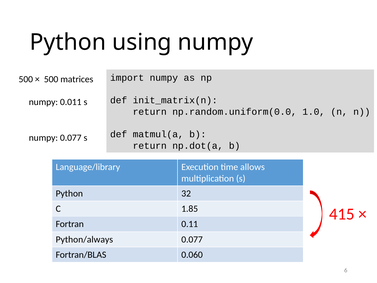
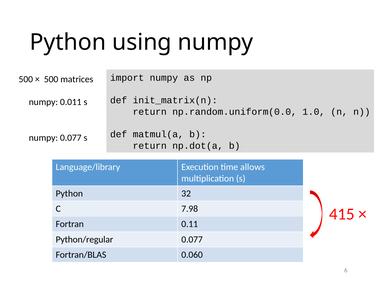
1.85: 1.85 -> 7.98
Python/always: Python/always -> Python/regular
